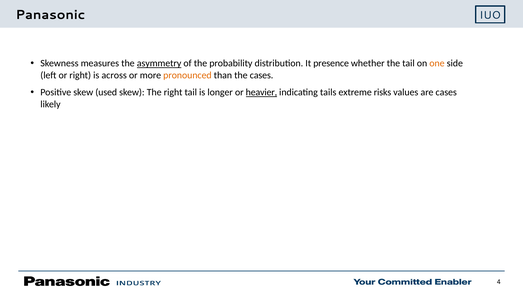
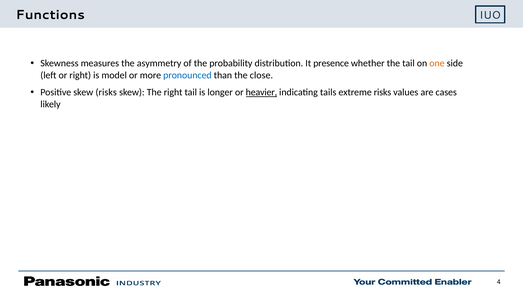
Panasonic: Panasonic -> Functions
asymmetry underline: present -> none
across: across -> model
pronounced colour: orange -> blue
the cases: cases -> close
skew used: used -> risks
